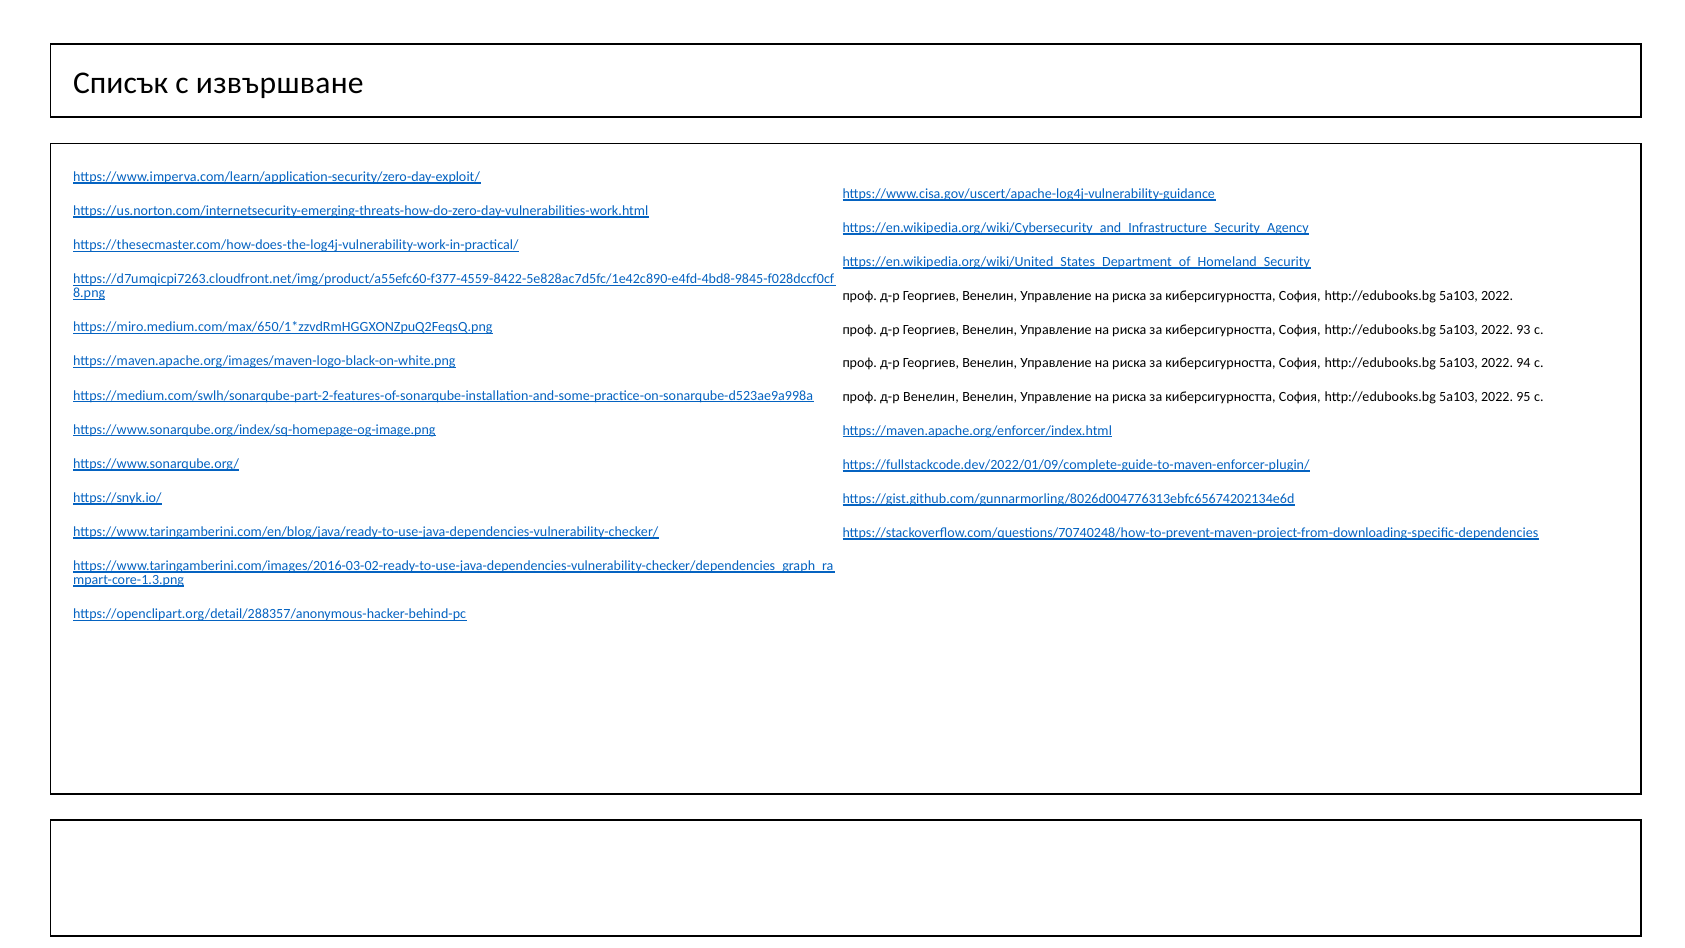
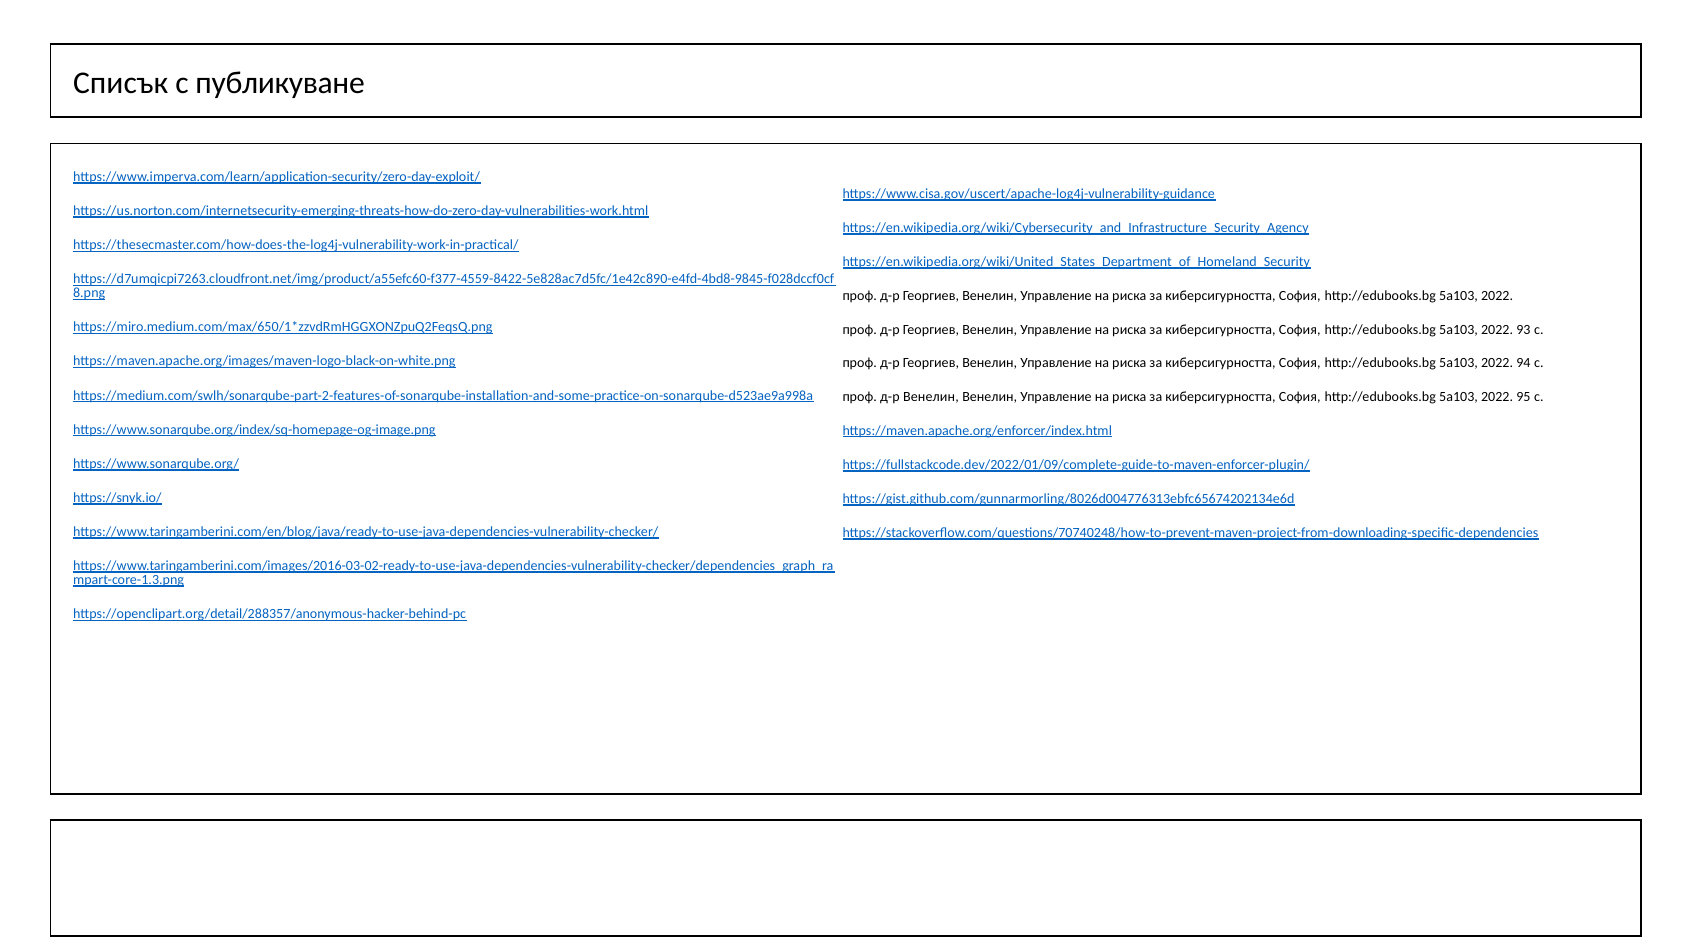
извършване: извършване -> публикуване
